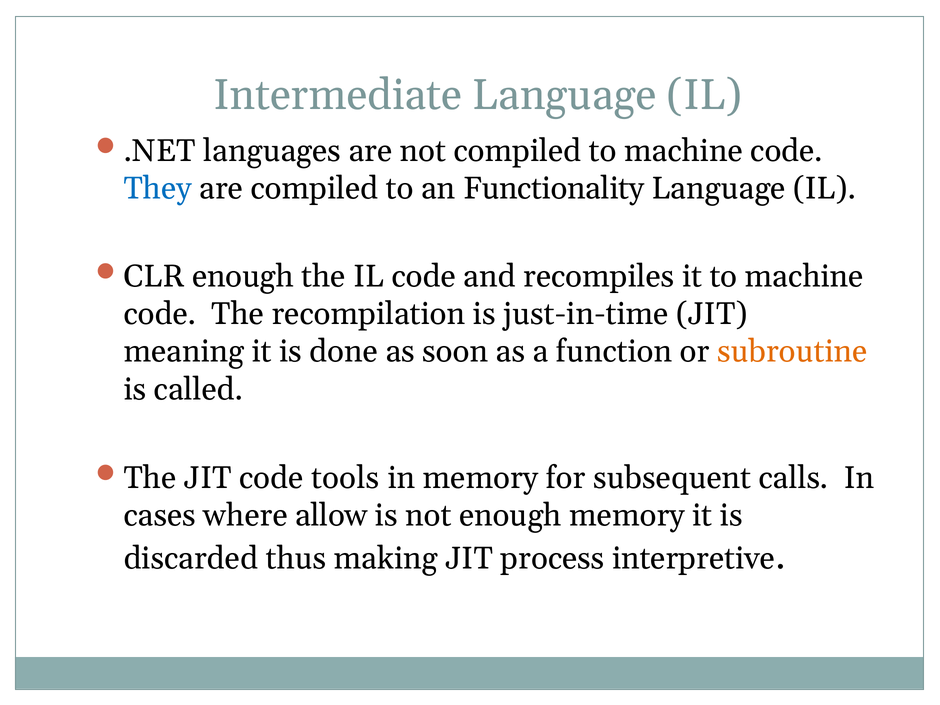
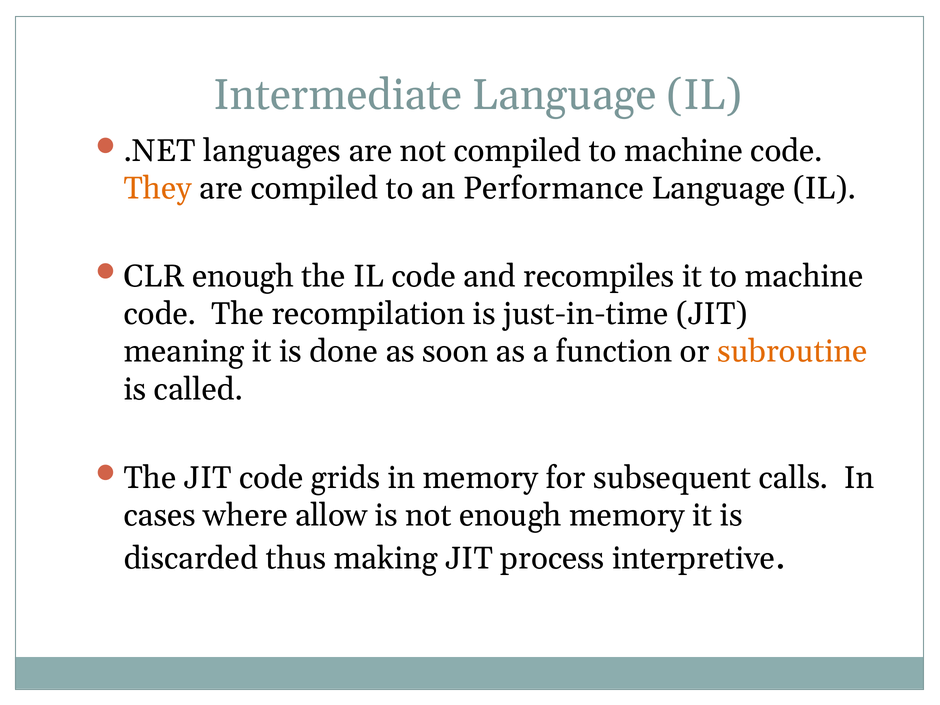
They colour: blue -> orange
Functionality: Functionality -> Performance
tools: tools -> grids
